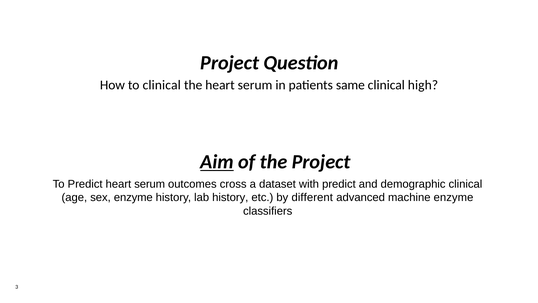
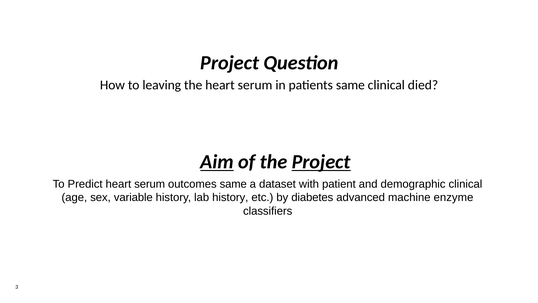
to clinical: clinical -> leaving
high: high -> died
Project at (321, 162) underline: none -> present
outcomes cross: cross -> same
with predict: predict -> patient
sex enzyme: enzyme -> variable
different: different -> diabetes
